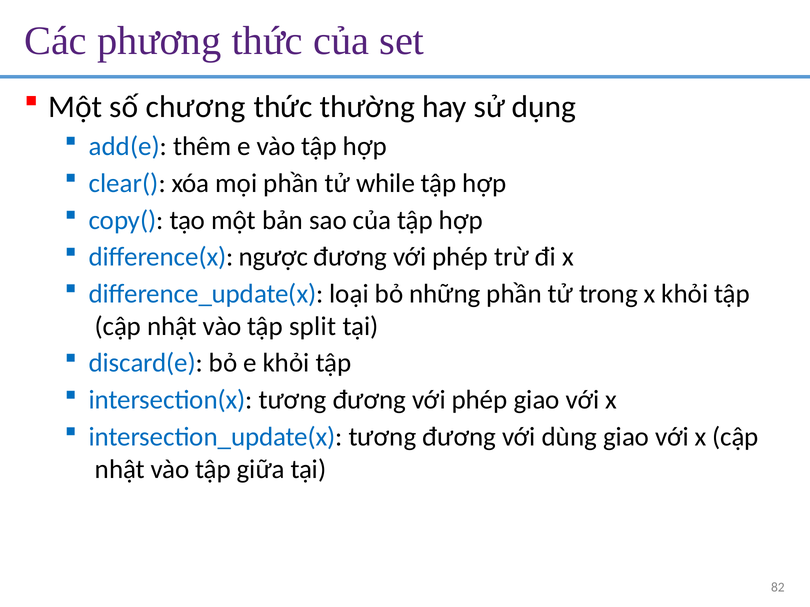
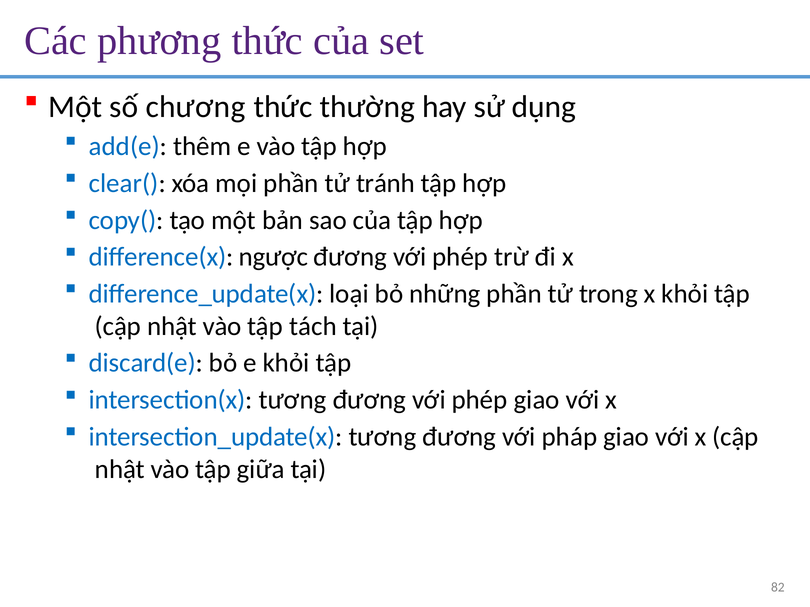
while: while -> tránh
split: split -> tách
dùng: dùng -> pháp
